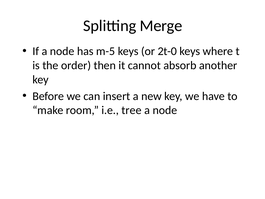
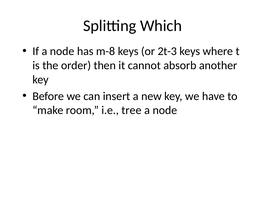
Merge: Merge -> Which
m-5: m-5 -> m-8
2t-0: 2t-0 -> 2t-3
